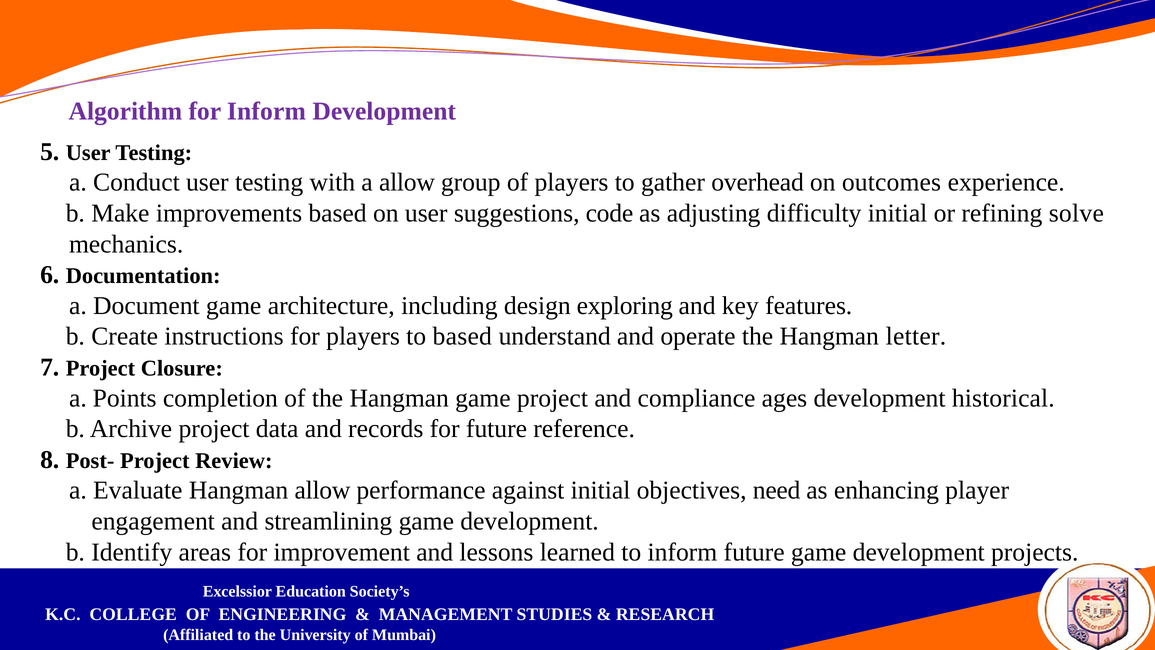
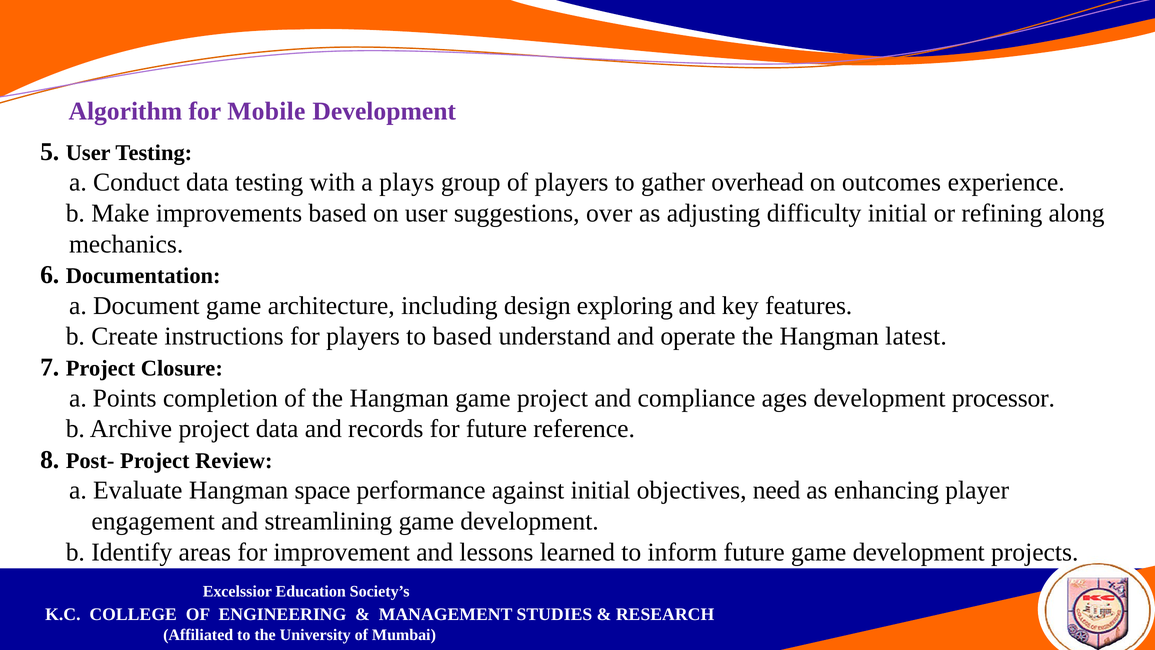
for Inform: Inform -> Mobile
Conduct user: user -> data
a allow: allow -> plays
code: code -> over
solve: solve -> along
letter: letter -> latest
historical: historical -> processor
Hangman allow: allow -> space
